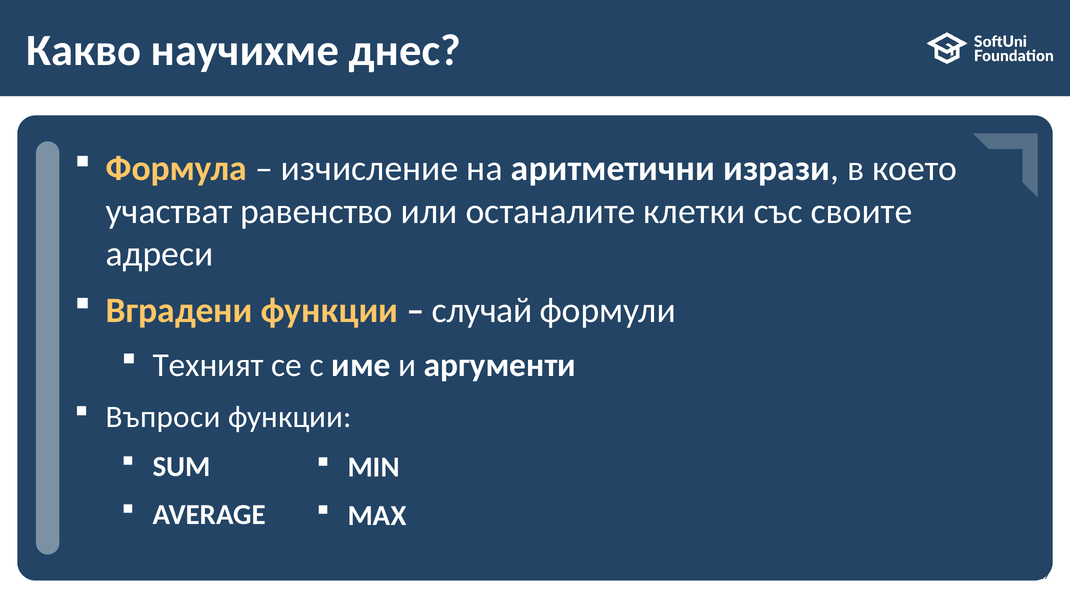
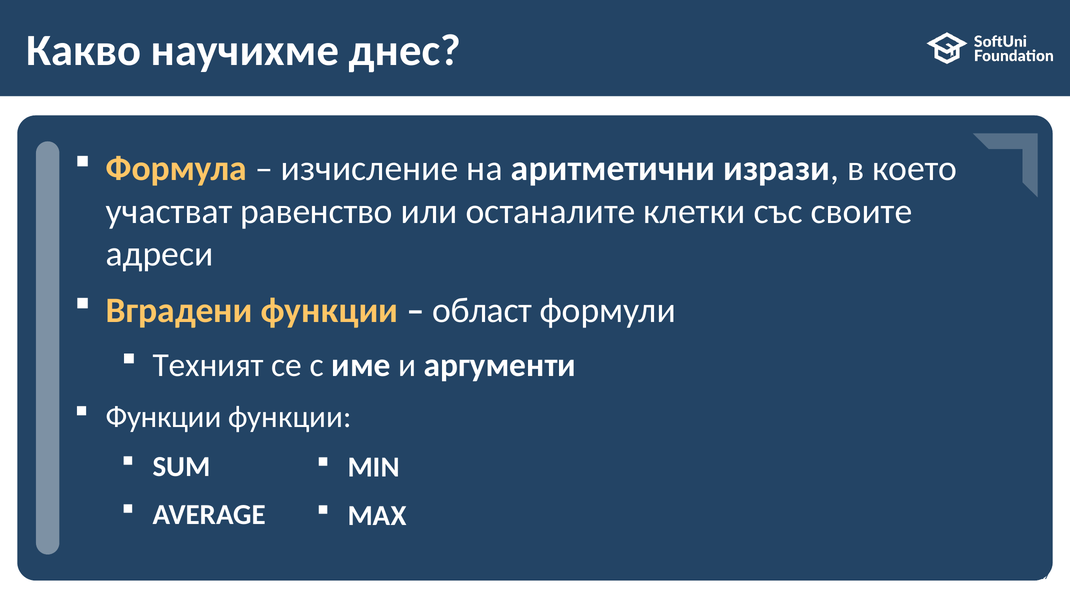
случай: случай -> област
Въпроси at (163, 417): Въпроси -> Функции
